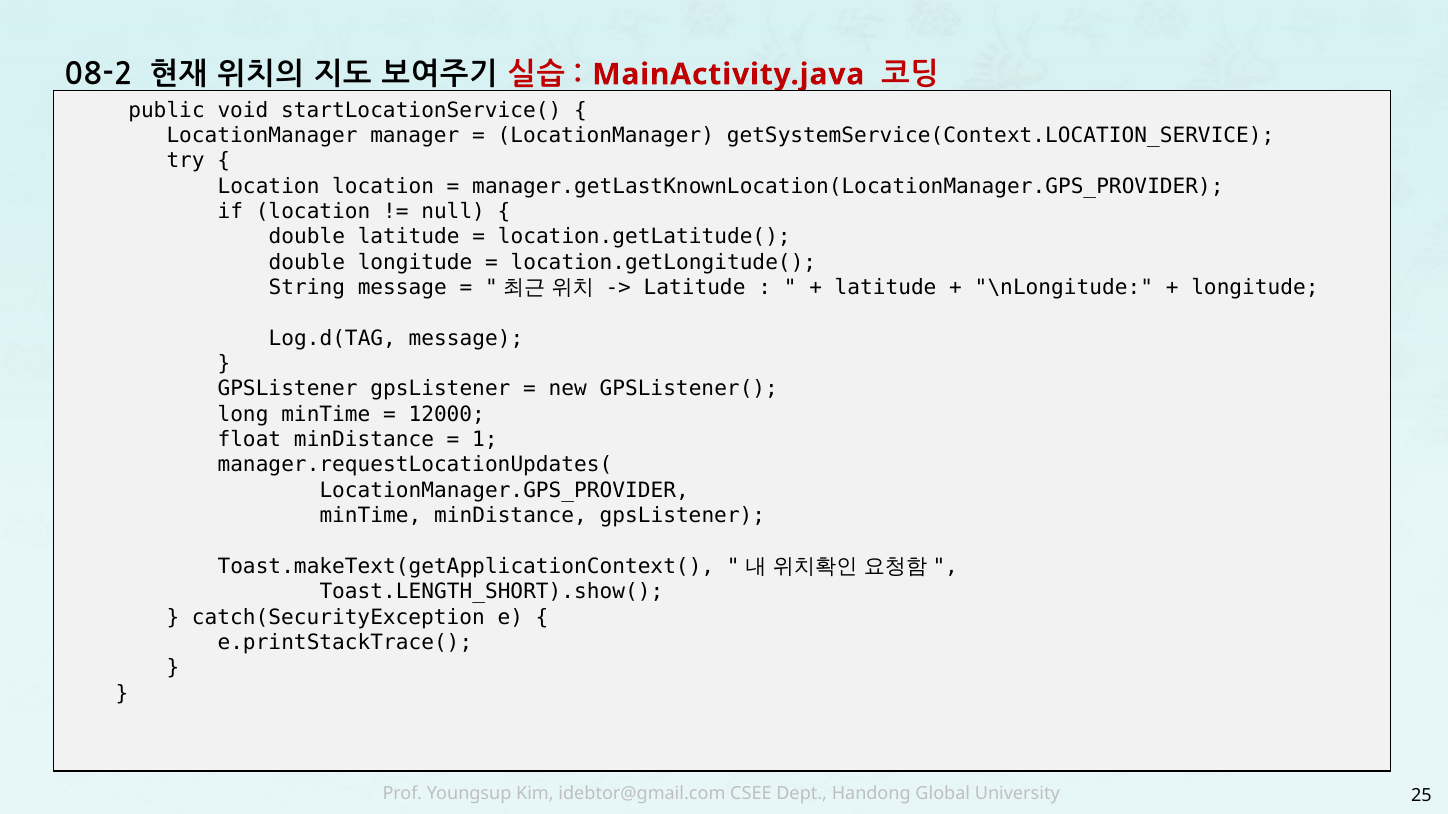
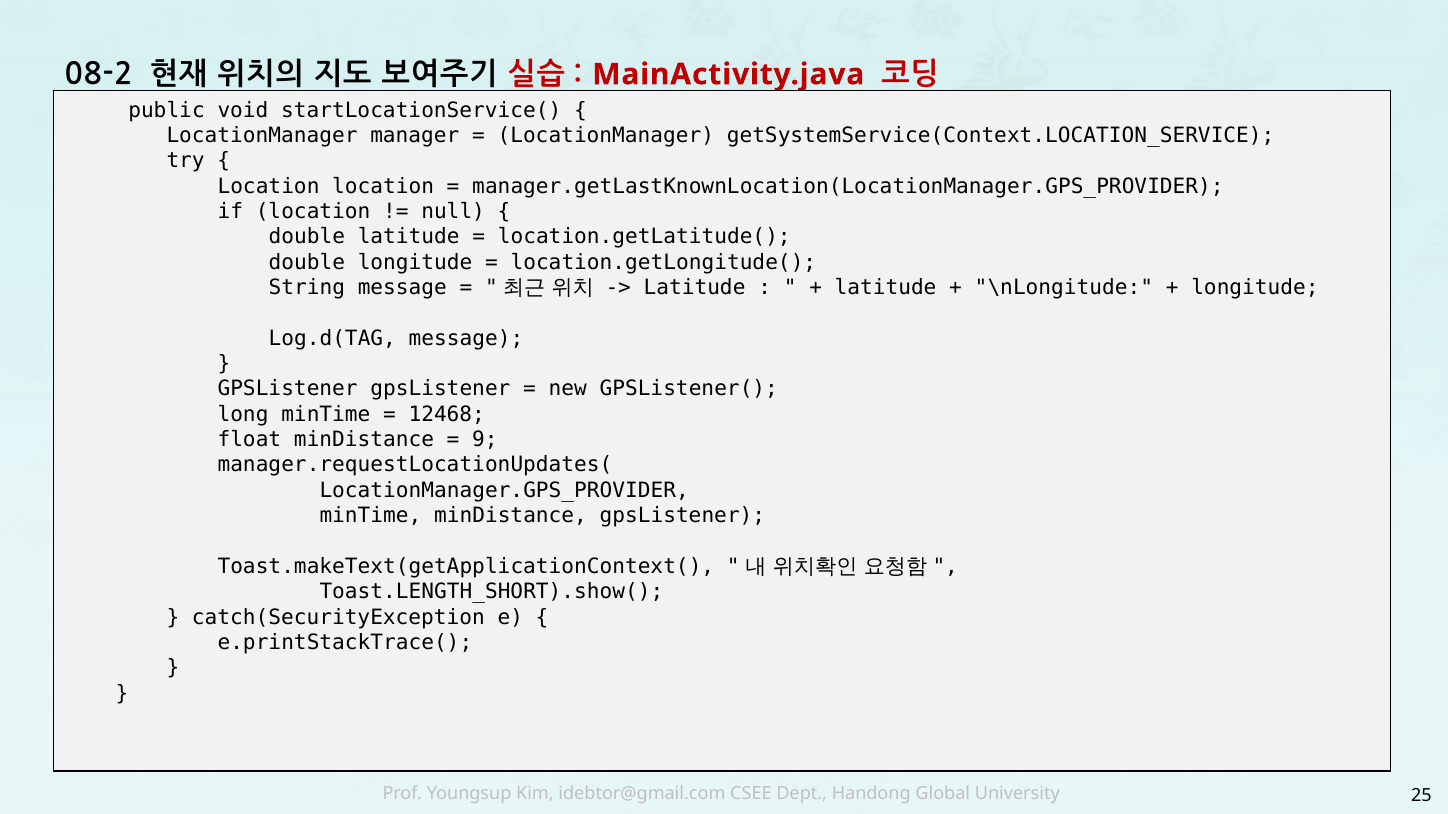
12000: 12000 -> 12468
1: 1 -> 9
